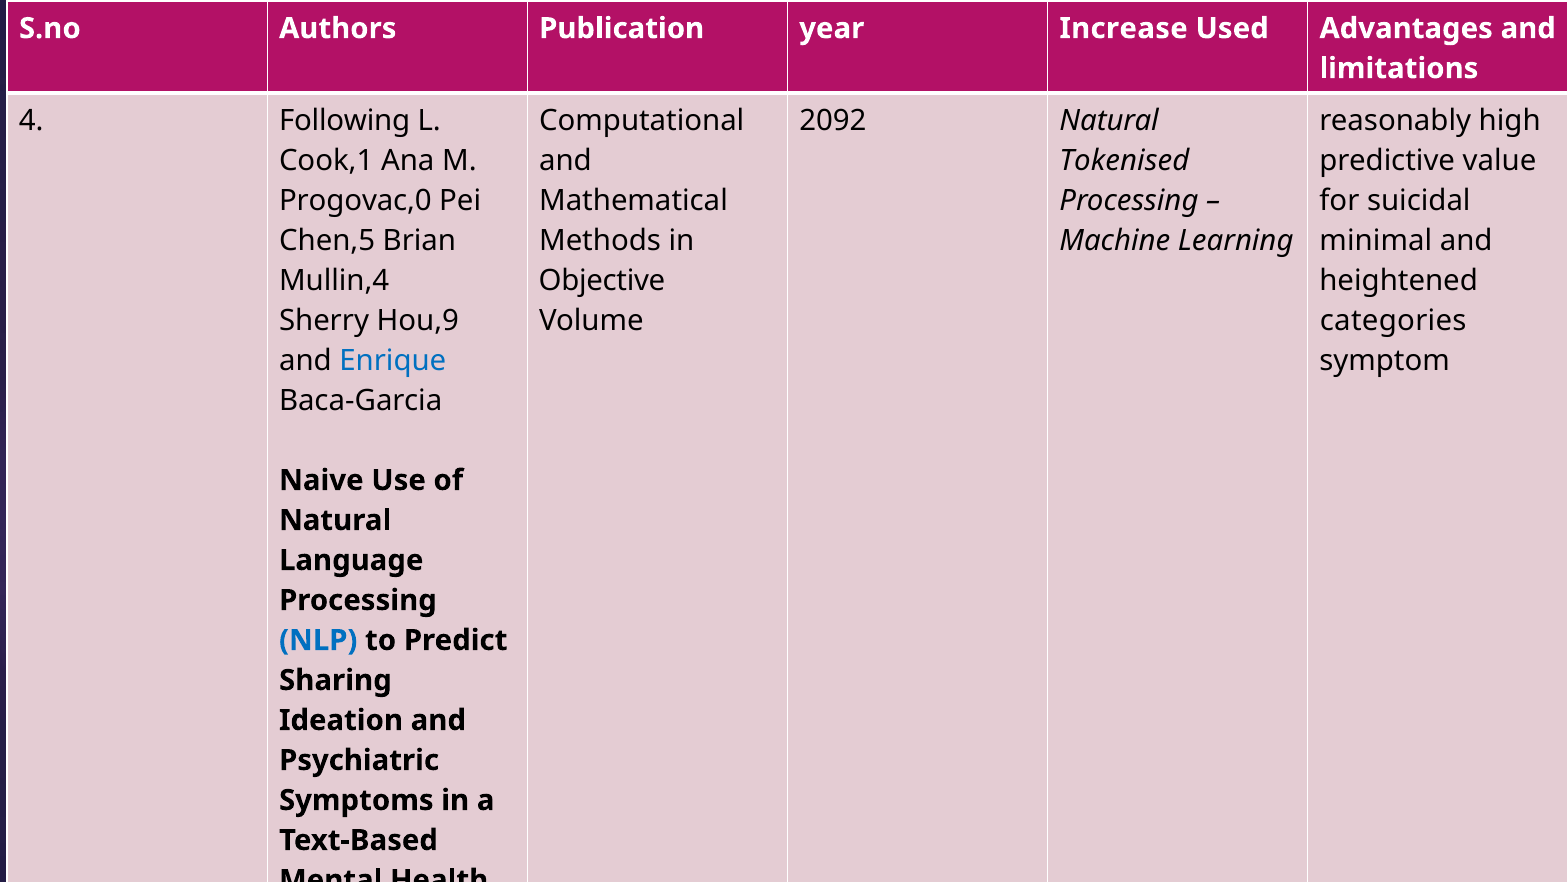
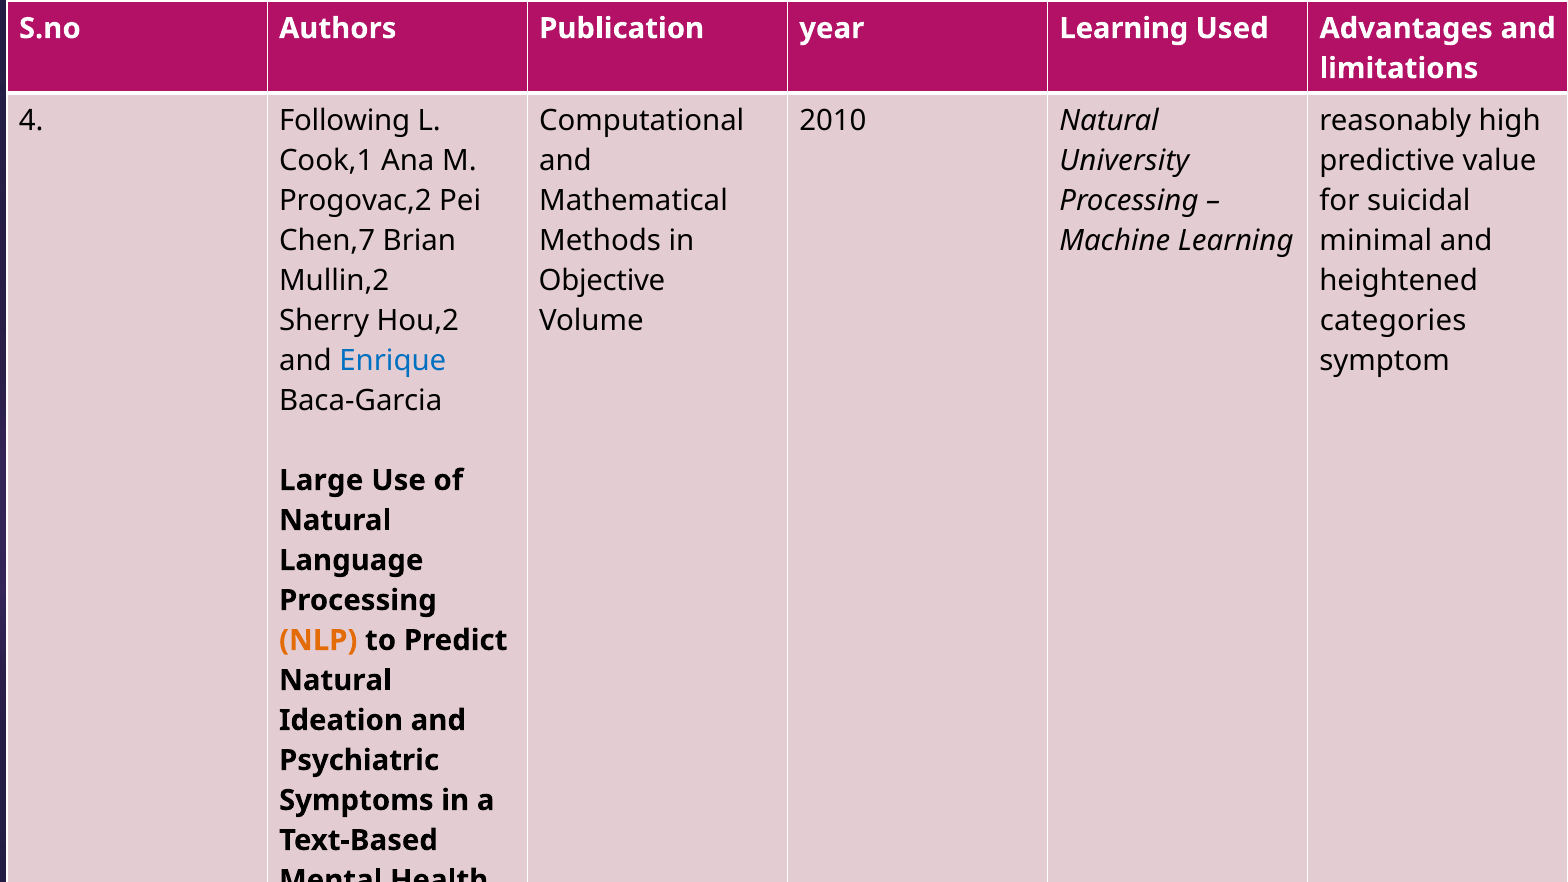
year Increase: Increase -> Learning
2092: 2092 -> 2010
Tokenised: Tokenised -> University
Progovac,0: Progovac,0 -> Progovac,2
Chen,5: Chen,5 -> Chen,7
Mullin,4: Mullin,4 -> Mullin,2
Hou,9: Hou,9 -> Hou,2
Naive: Naive -> Large
NLP colour: blue -> orange
Sharing at (335, 680): Sharing -> Natural
